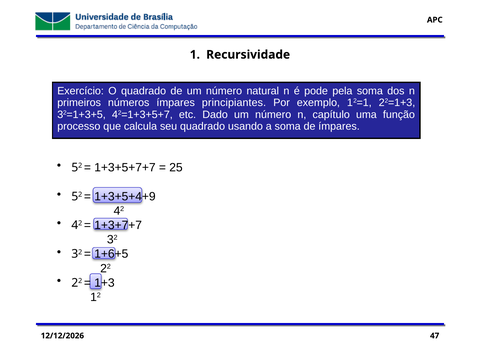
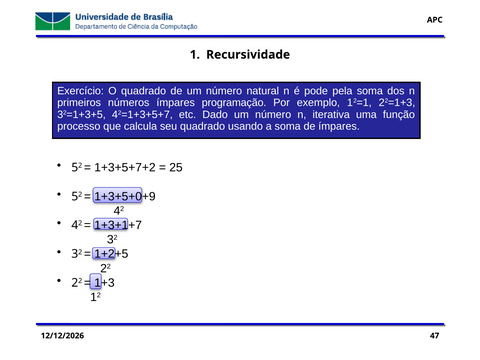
principiantes: principiantes -> programação
capítulo: capítulo -> iterativa
1+3+5+7+7: 1+3+5+7+7 -> 1+3+5+7+2
1+3+5+4+9: 1+3+5+4+9 -> 1+3+5+0+9
1+3+7+7: 1+3+7+7 -> 1+3+1+7
1+6+5: 1+6+5 -> 1+2+5
